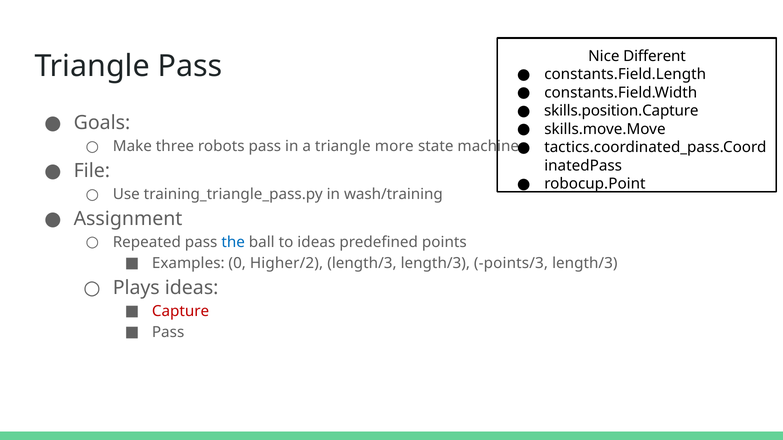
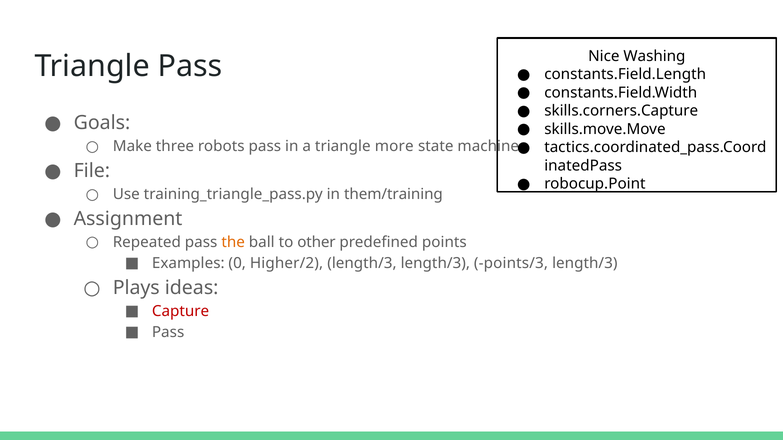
Different: Different -> Washing
skills.position.Capture: skills.position.Capture -> skills.corners.Capture
wash/training: wash/training -> them/training
the colour: blue -> orange
to ideas: ideas -> other
